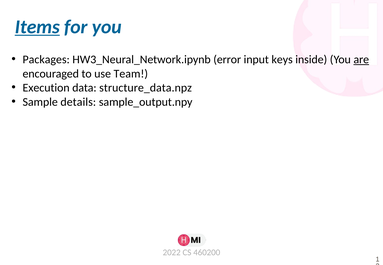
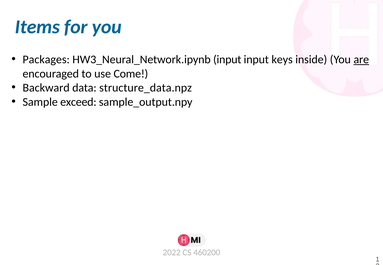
Items underline: present -> none
HW3_Neural_Network.ipynb error: error -> input
Team: Team -> Come
Execution: Execution -> Backward
details: details -> exceed
